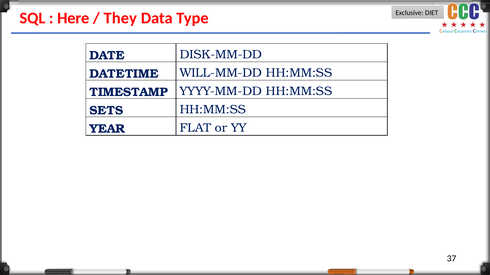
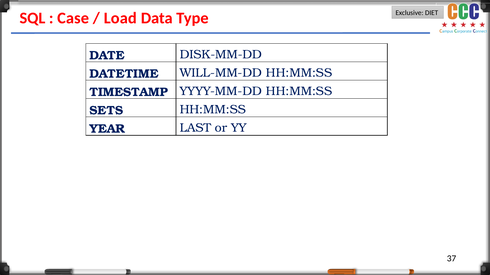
Here: Here -> Case
They: They -> Load
FLAT: FLAT -> LAST
